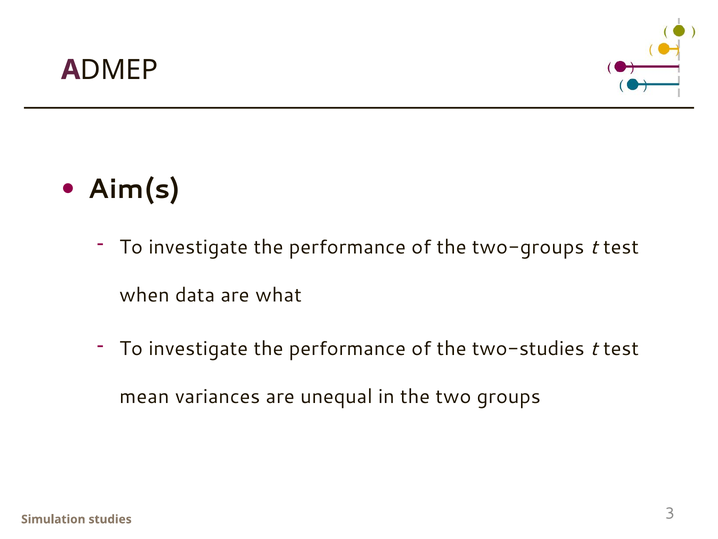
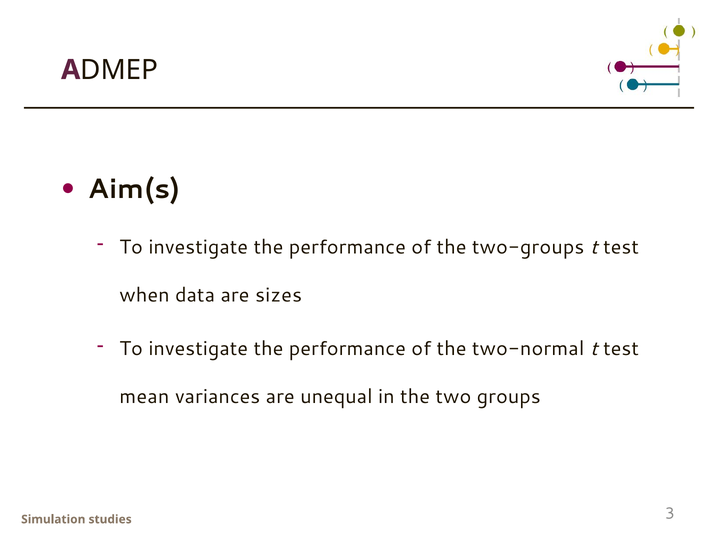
what: what -> sizes
two-studies: two-studies -> two-normal
